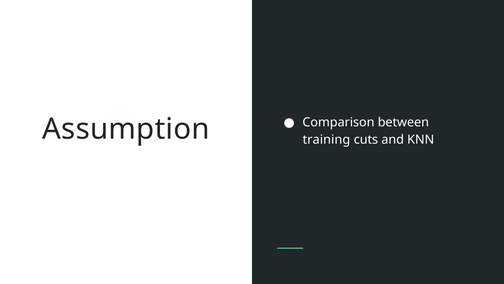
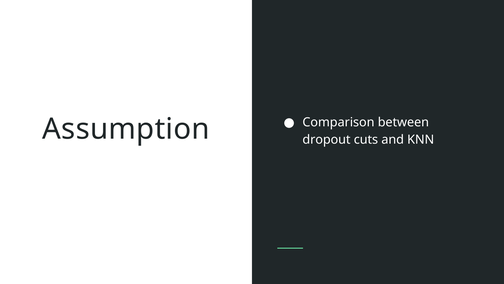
training: training -> dropout
